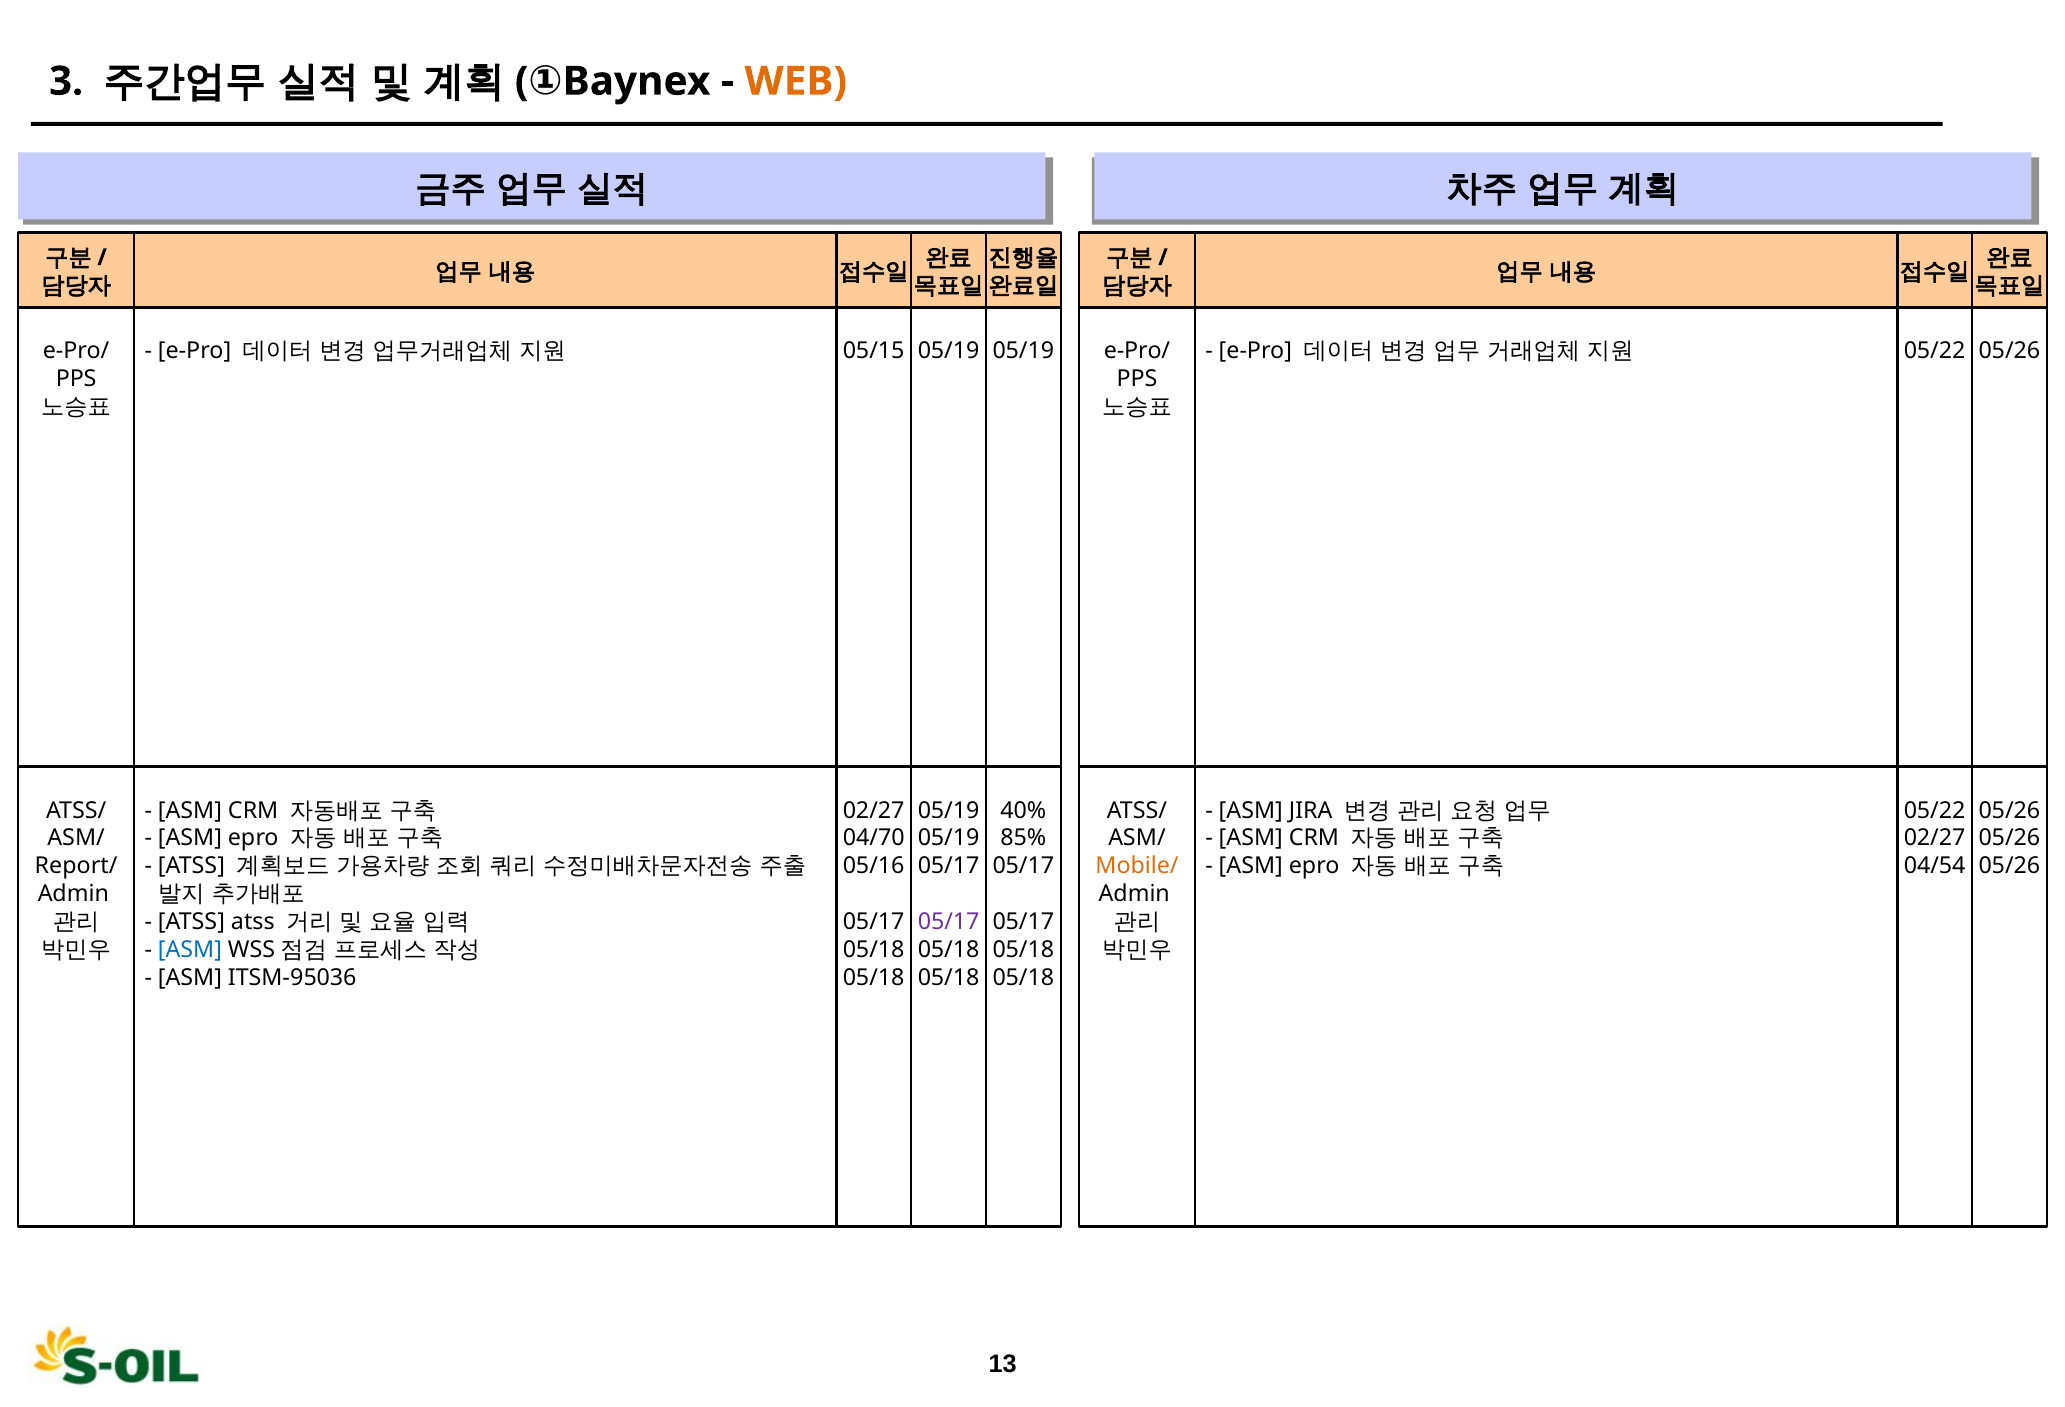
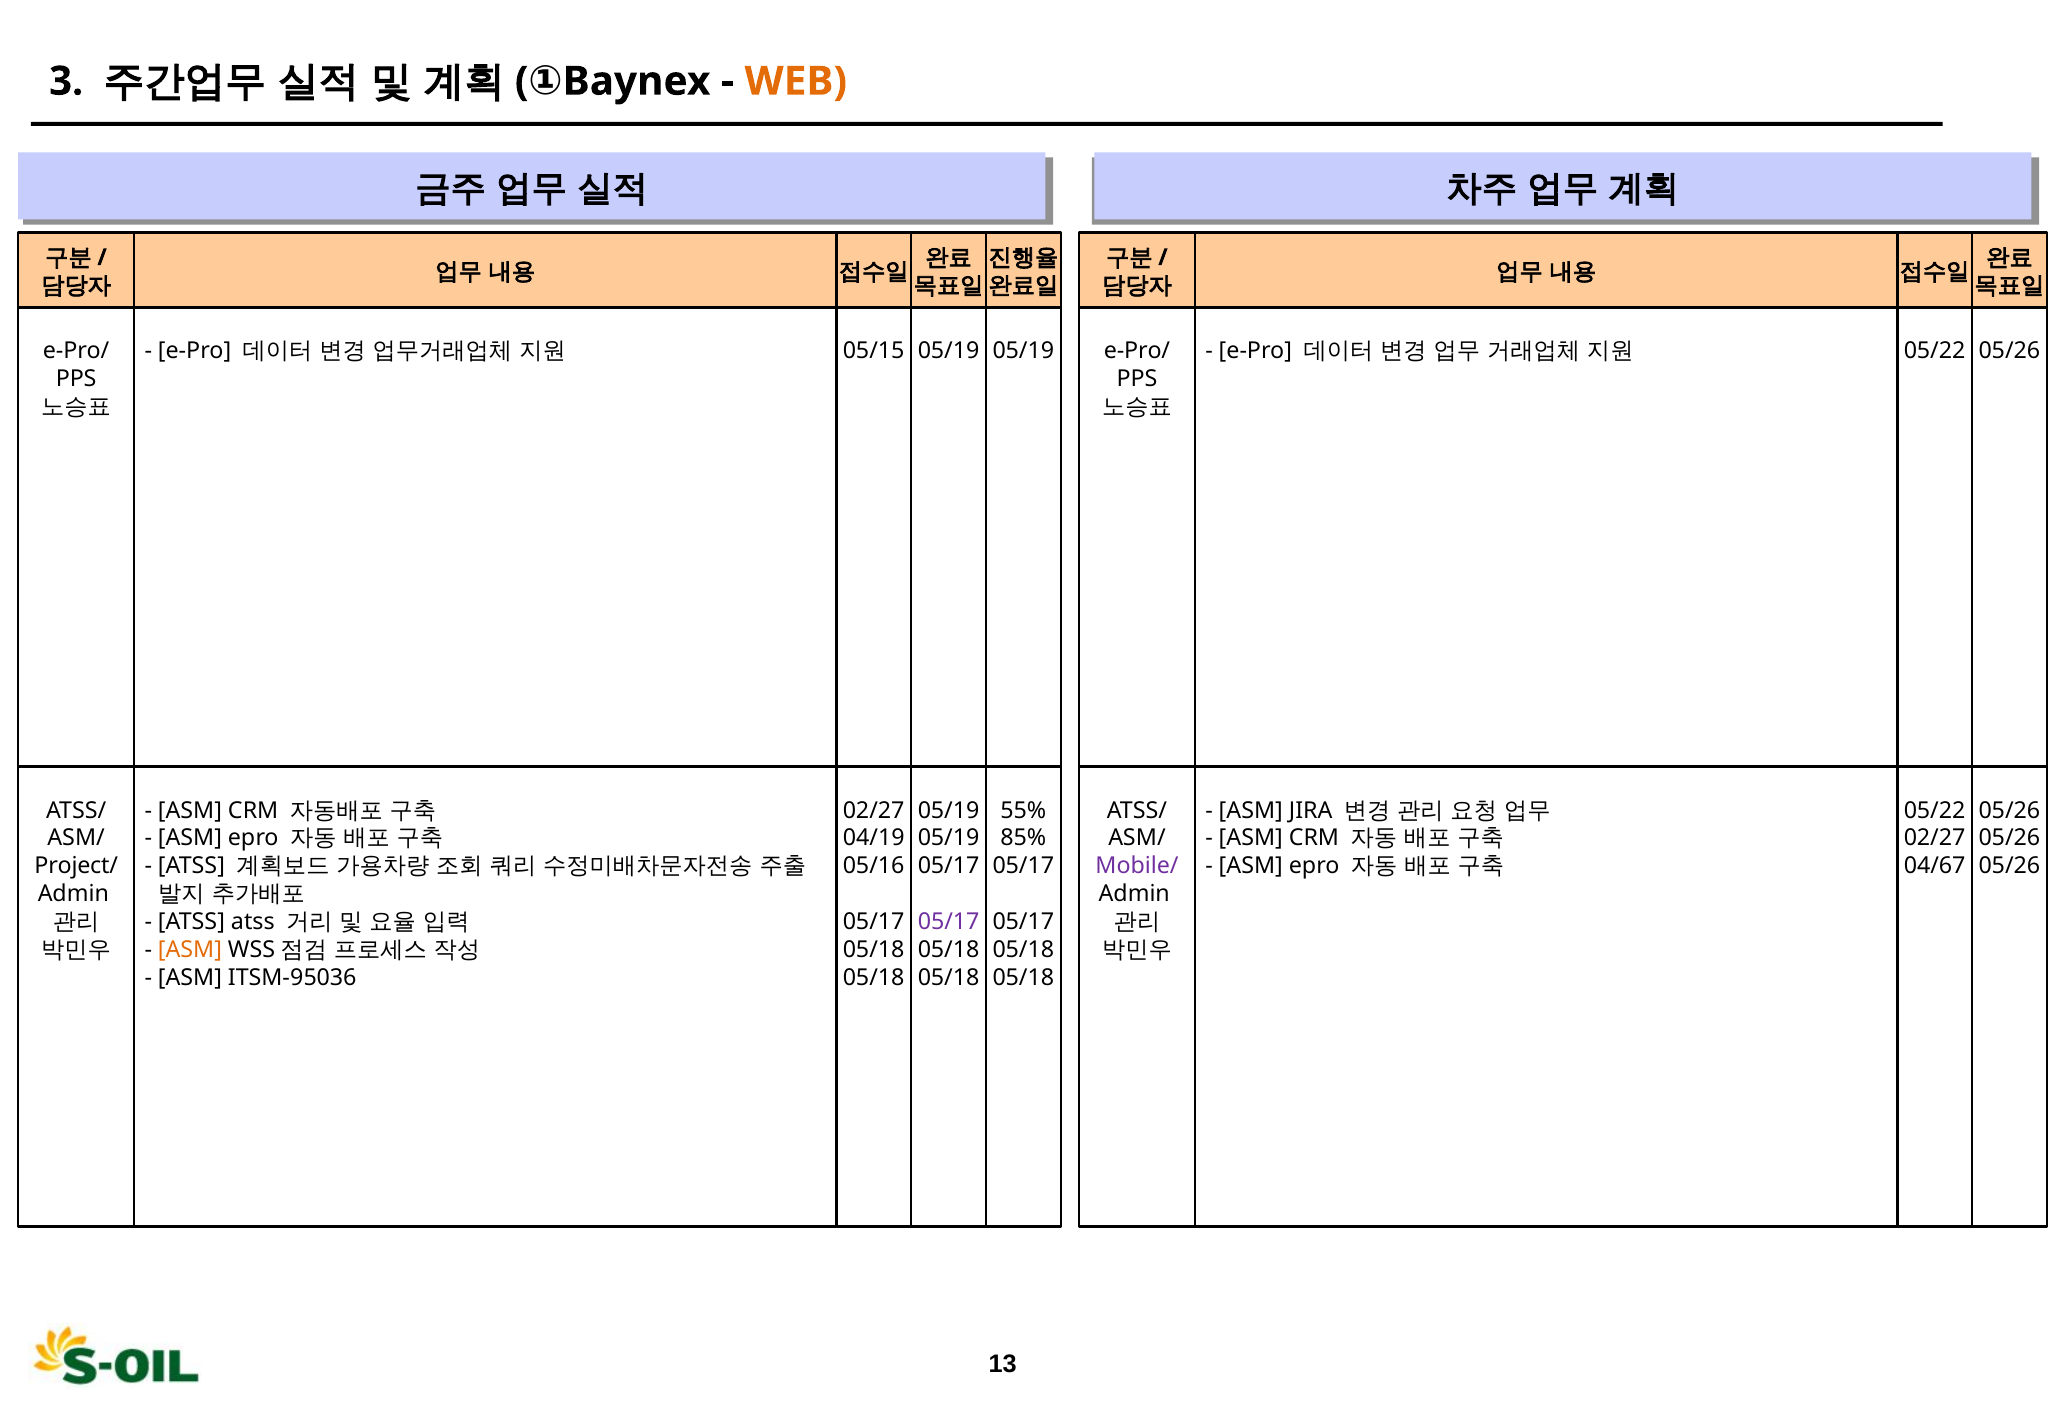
40%: 40% -> 55%
04/70: 04/70 -> 04/19
Report/: Report/ -> Project/
Mobile/ colour: orange -> purple
04/54: 04/54 -> 04/67
ASM at (190, 950) colour: blue -> orange
